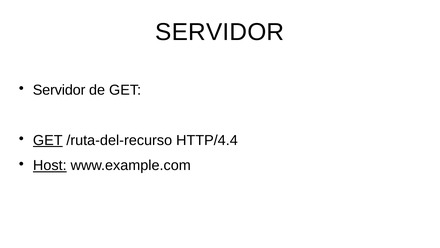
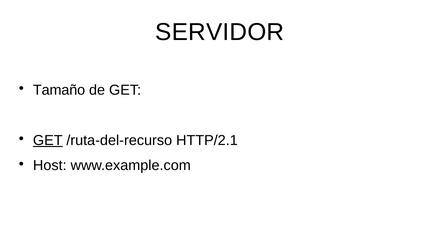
Servidor at (59, 90): Servidor -> Tamaño
HTTP/4.4: HTTP/4.4 -> HTTP/2.1
Host underline: present -> none
